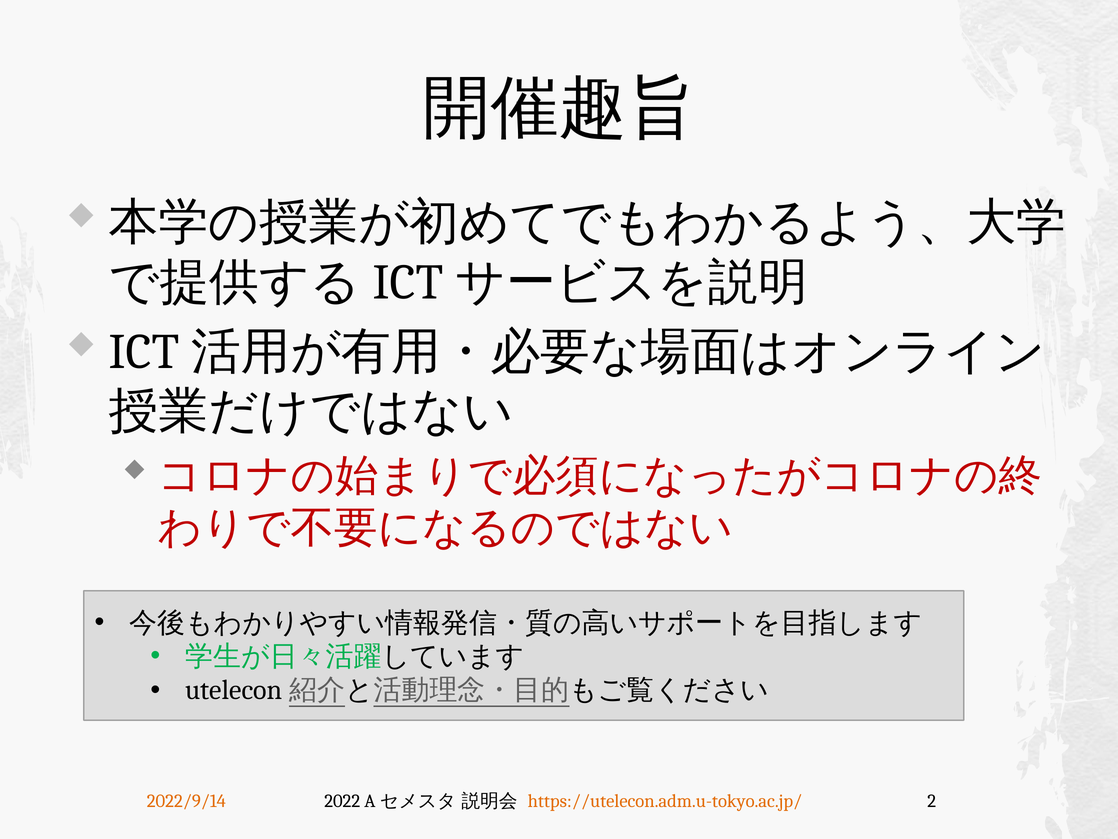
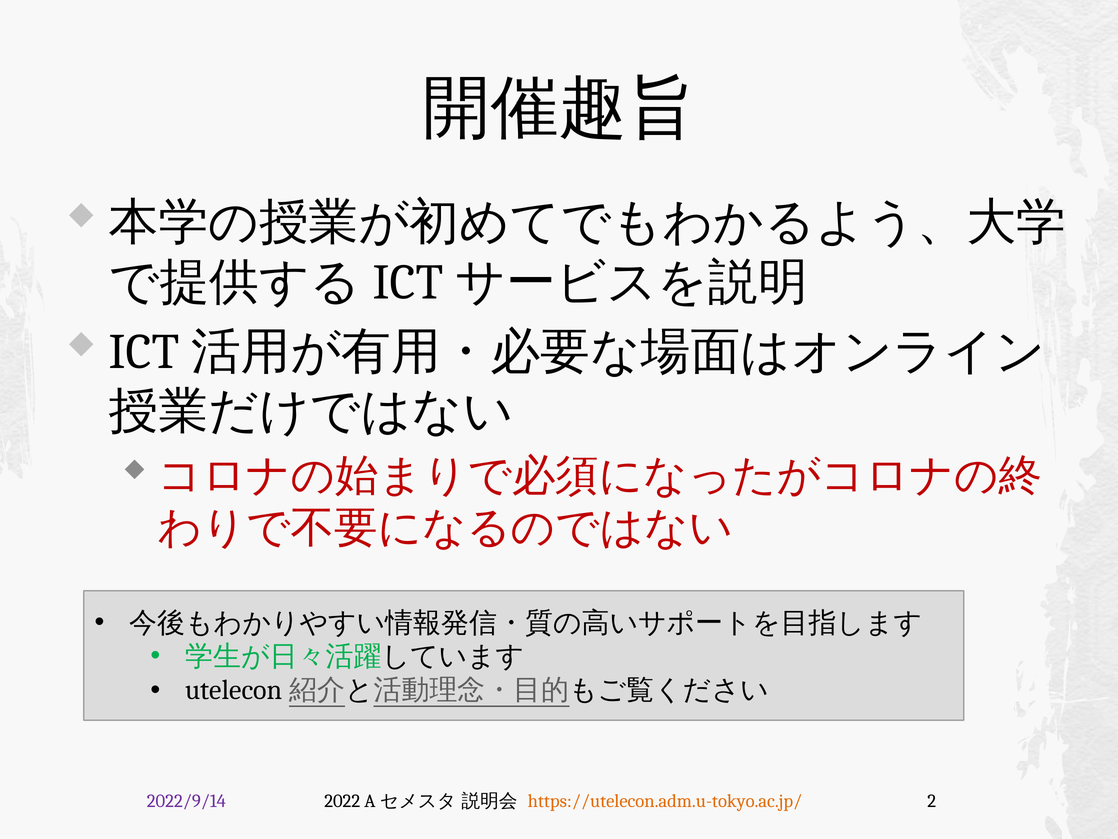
2022/9/14 colour: orange -> purple
